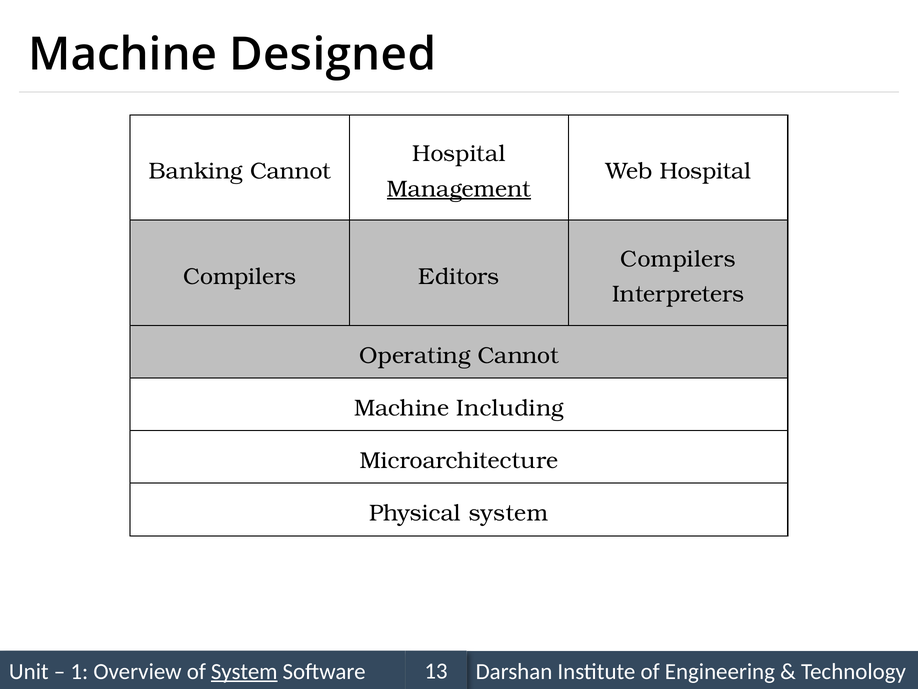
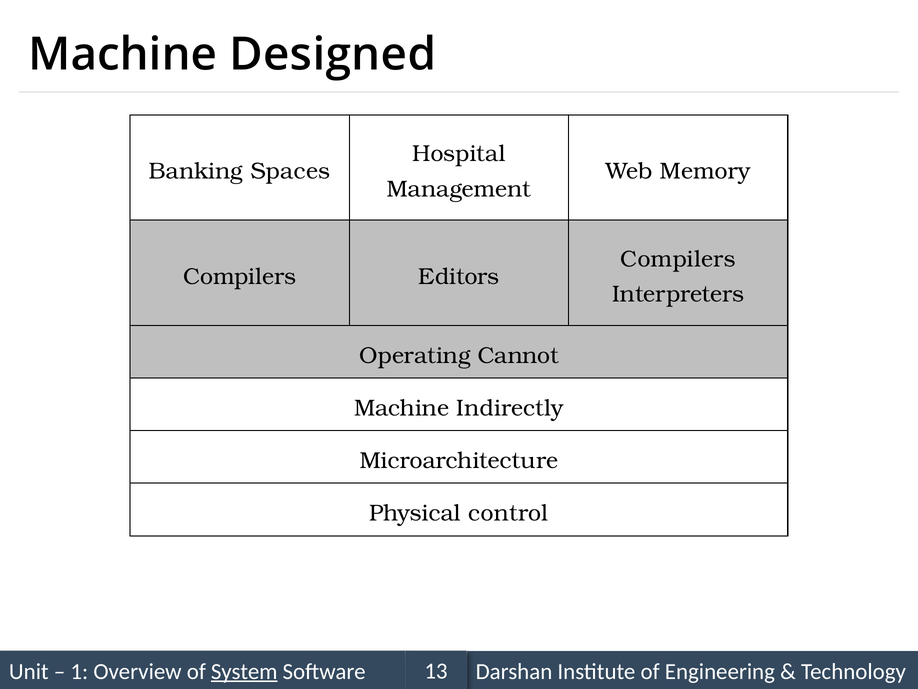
Banking Cannot: Cannot -> Spaces
Web Hospital: Hospital -> Memory
Management underline: present -> none
Including: Including -> Indirectly
Physical system: system -> control
